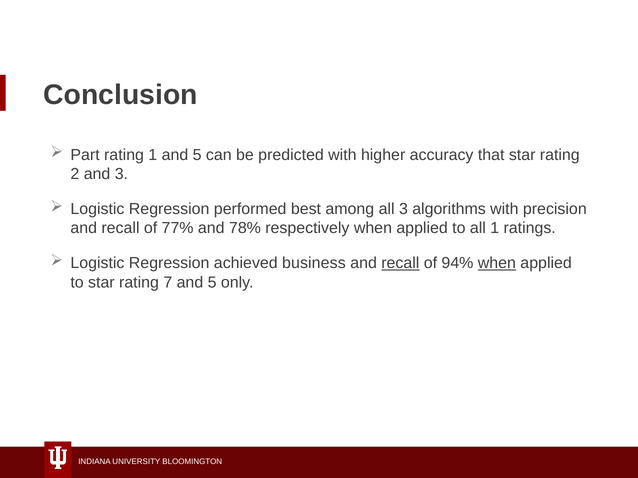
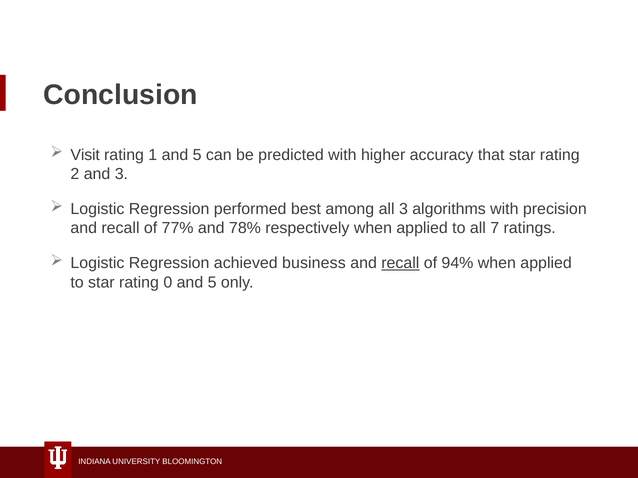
Part: Part -> Visit
all 1: 1 -> 7
when at (497, 263) underline: present -> none
7: 7 -> 0
